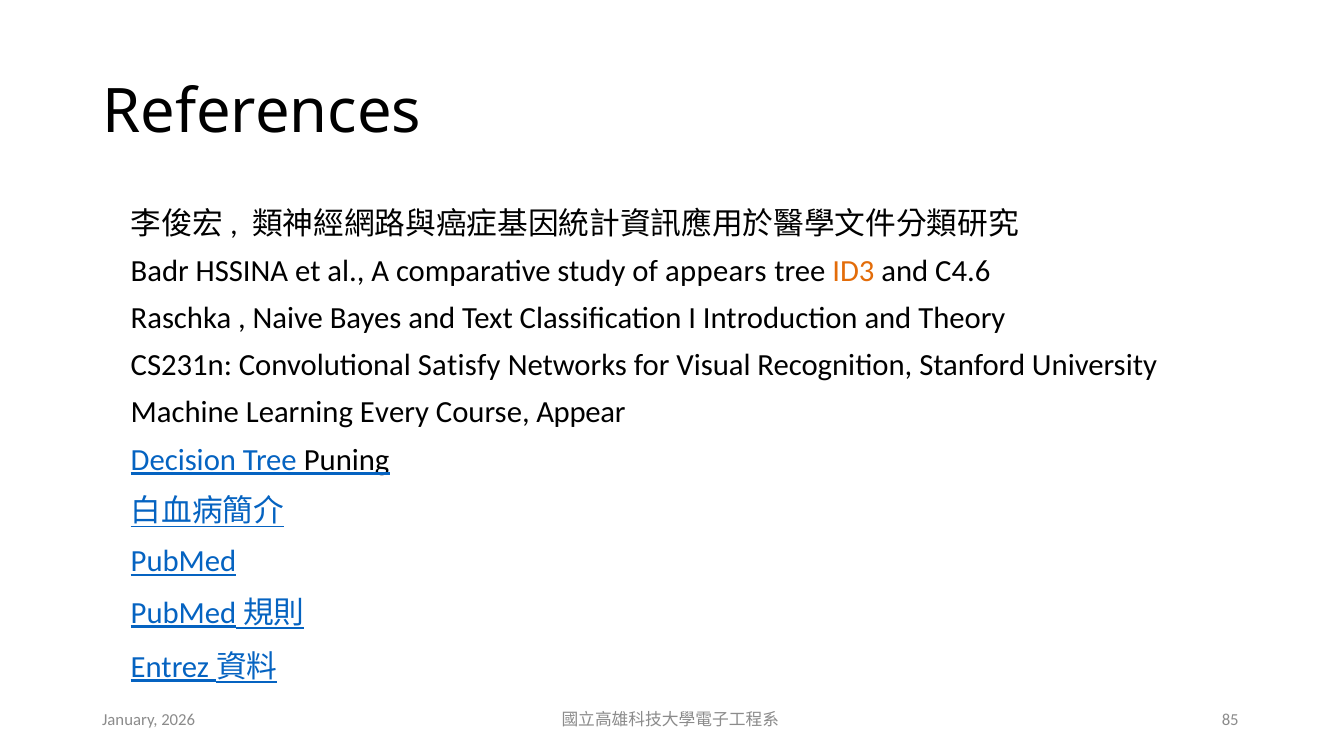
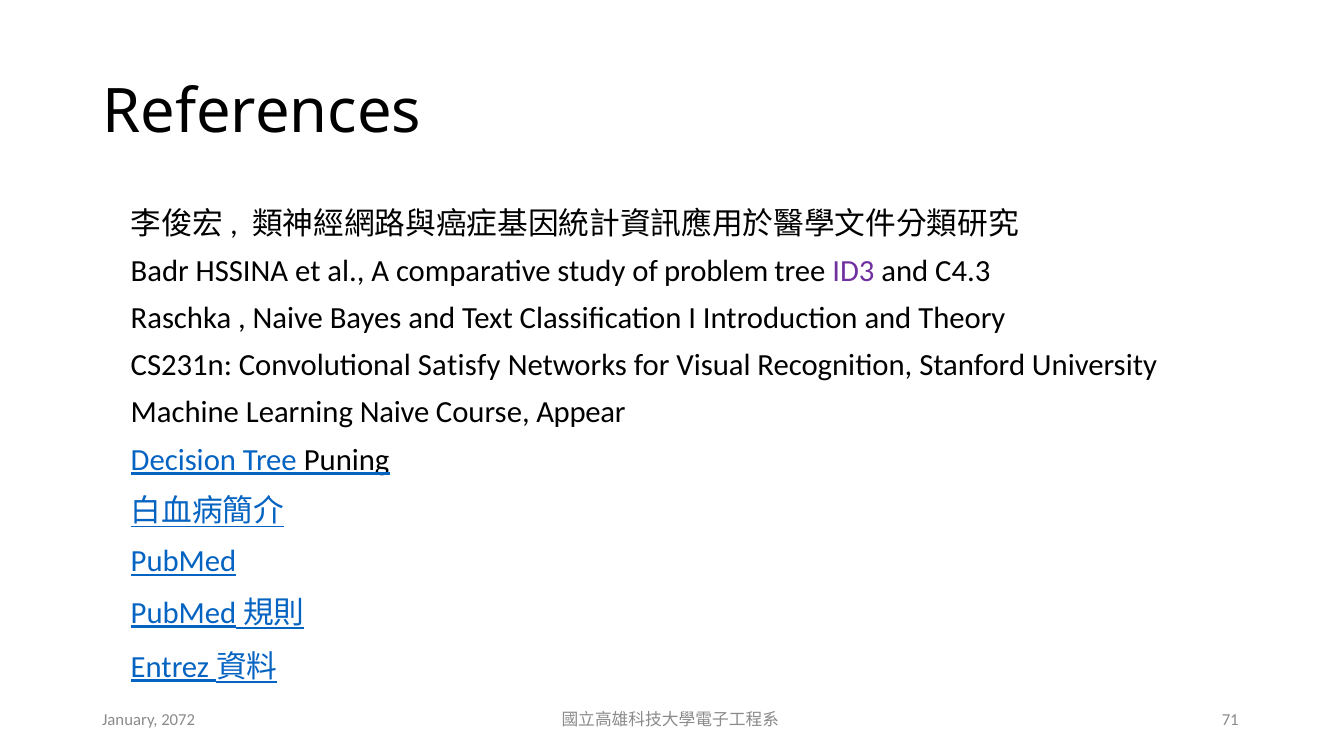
appears: appears -> problem
ID3 colour: orange -> purple
C4.6: C4.6 -> C4.3
Learning Every: Every -> Naive
2026: 2026 -> 2072
85: 85 -> 71
